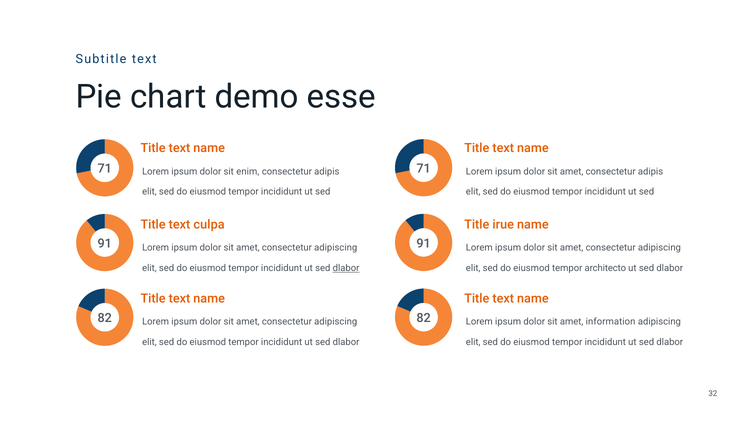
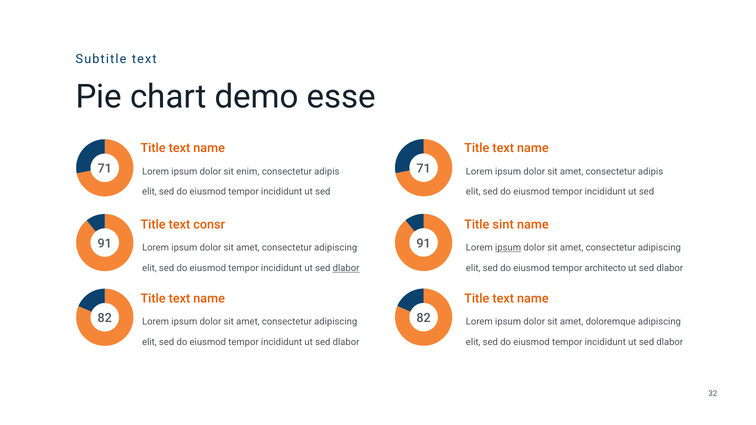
culpa: culpa -> consr
irue: irue -> sint
ipsum at (508, 248) underline: none -> present
information: information -> doloremque
